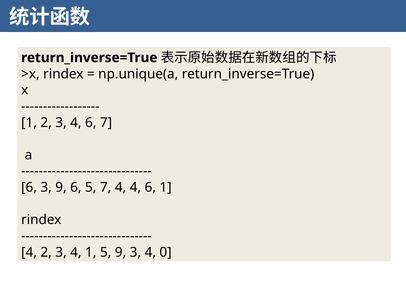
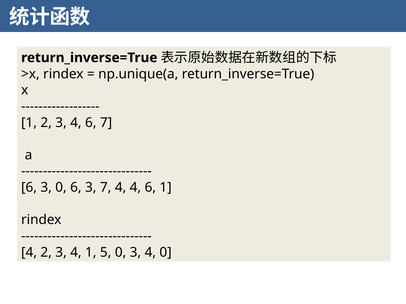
3 9: 9 -> 0
5 at (91, 188): 5 -> 3
5 9: 9 -> 0
